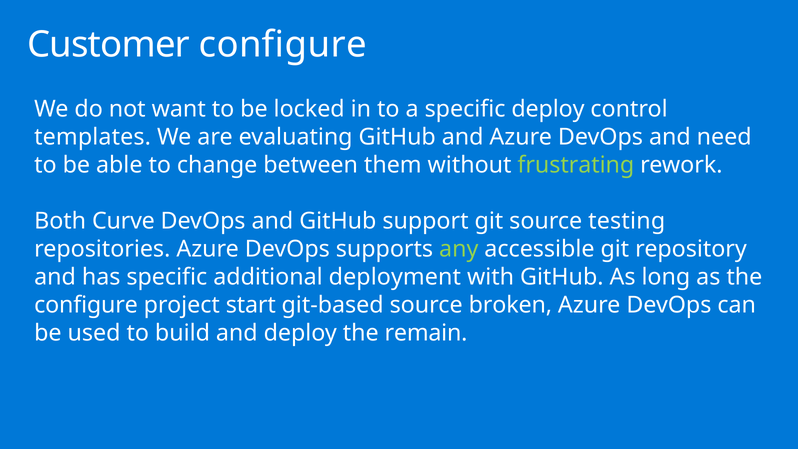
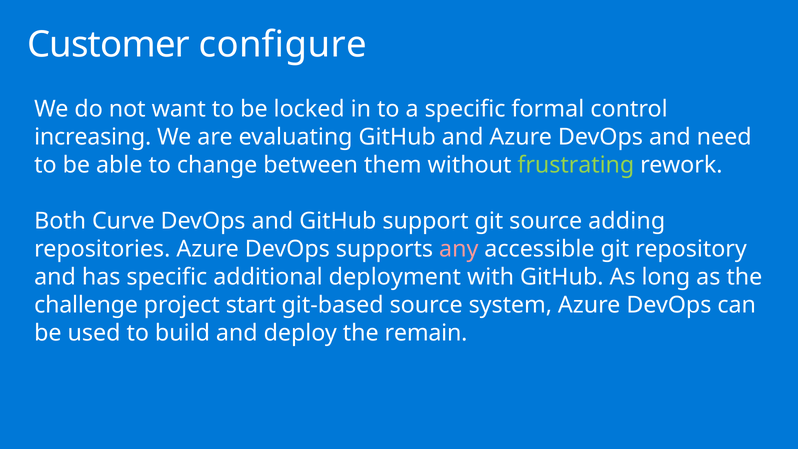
specific deploy: deploy -> formal
templates: templates -> increasing
testing: testing -> adding
any colour: light green -> pink
configure at (86, 305): configure -> challenge
broken: broken -> system
